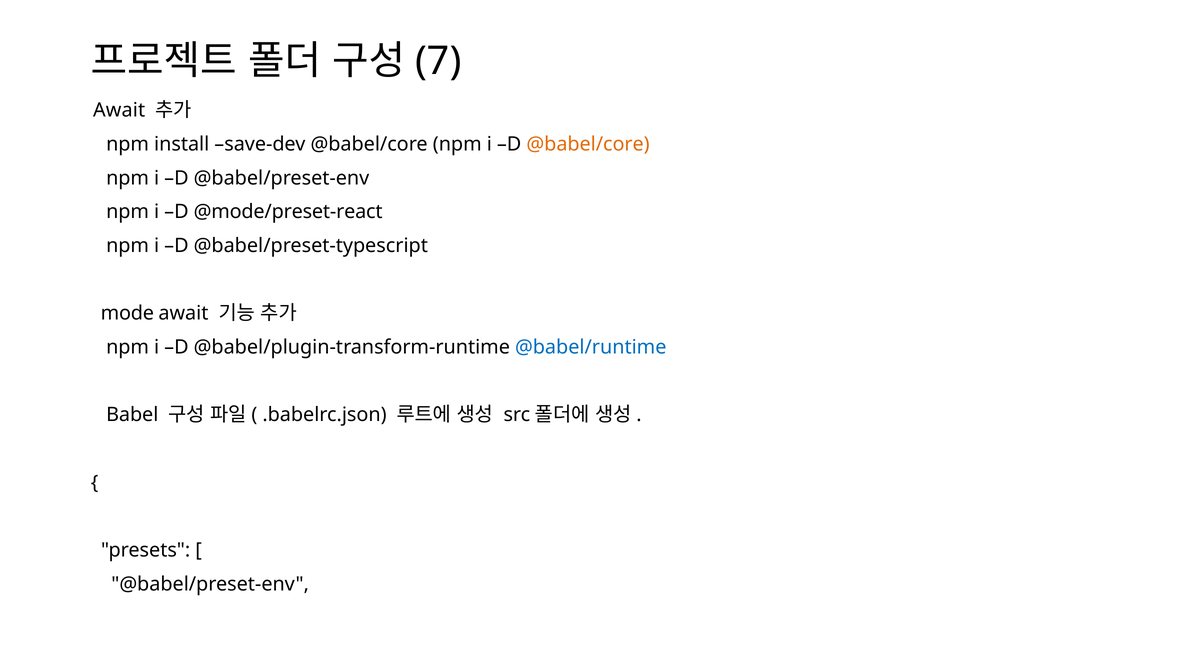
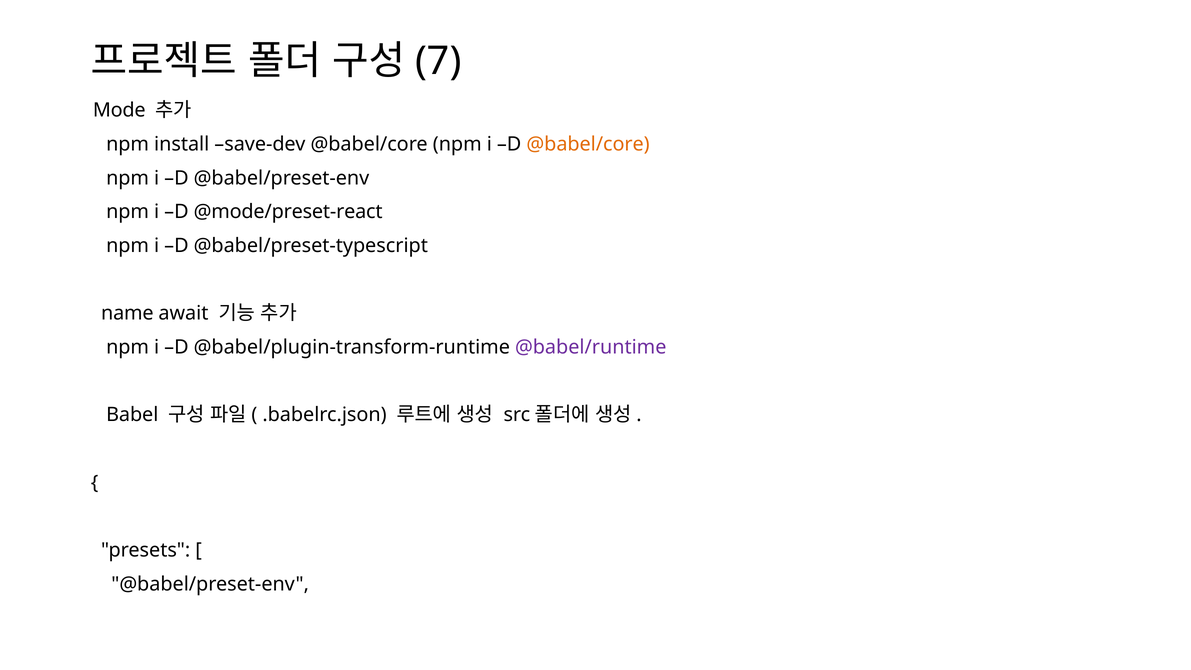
Await at (119, 110): Await -> Mode
mode: mode -> name
@babel/runtime colour: blue -> purple
